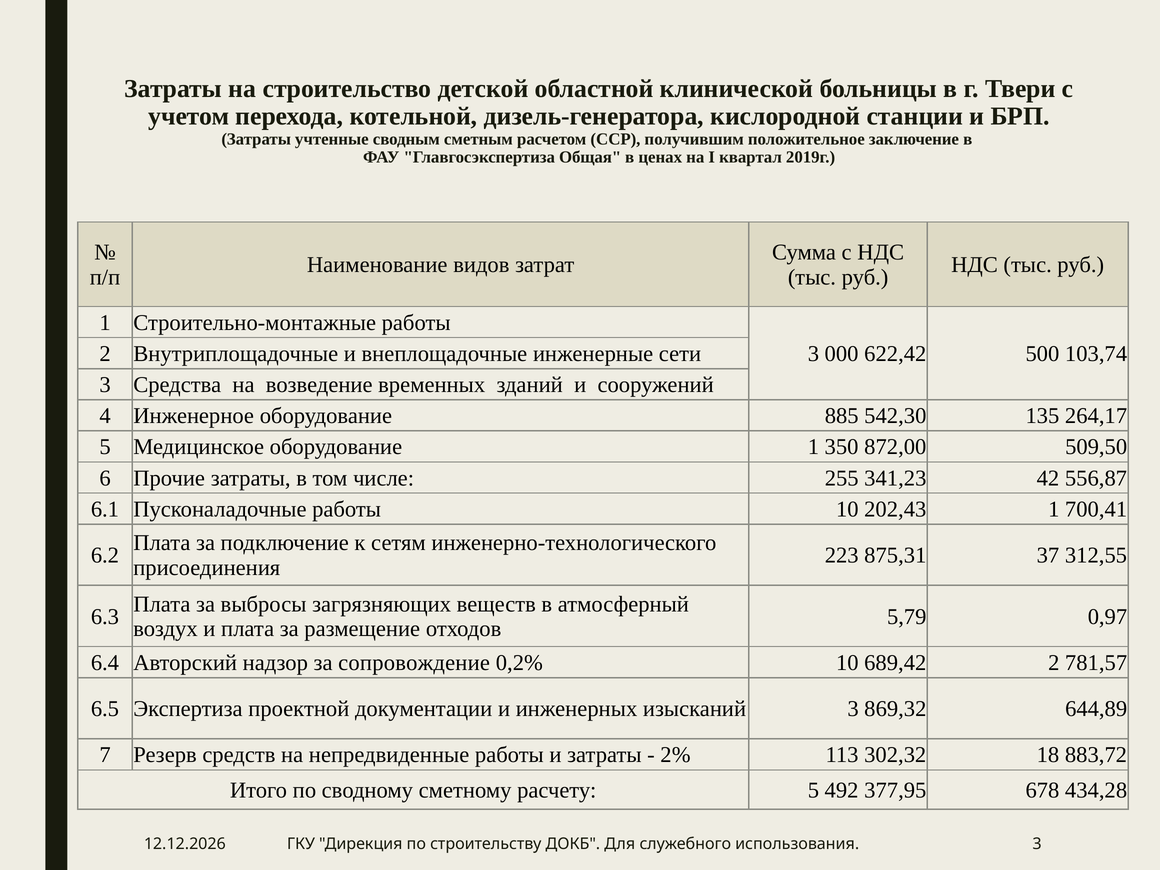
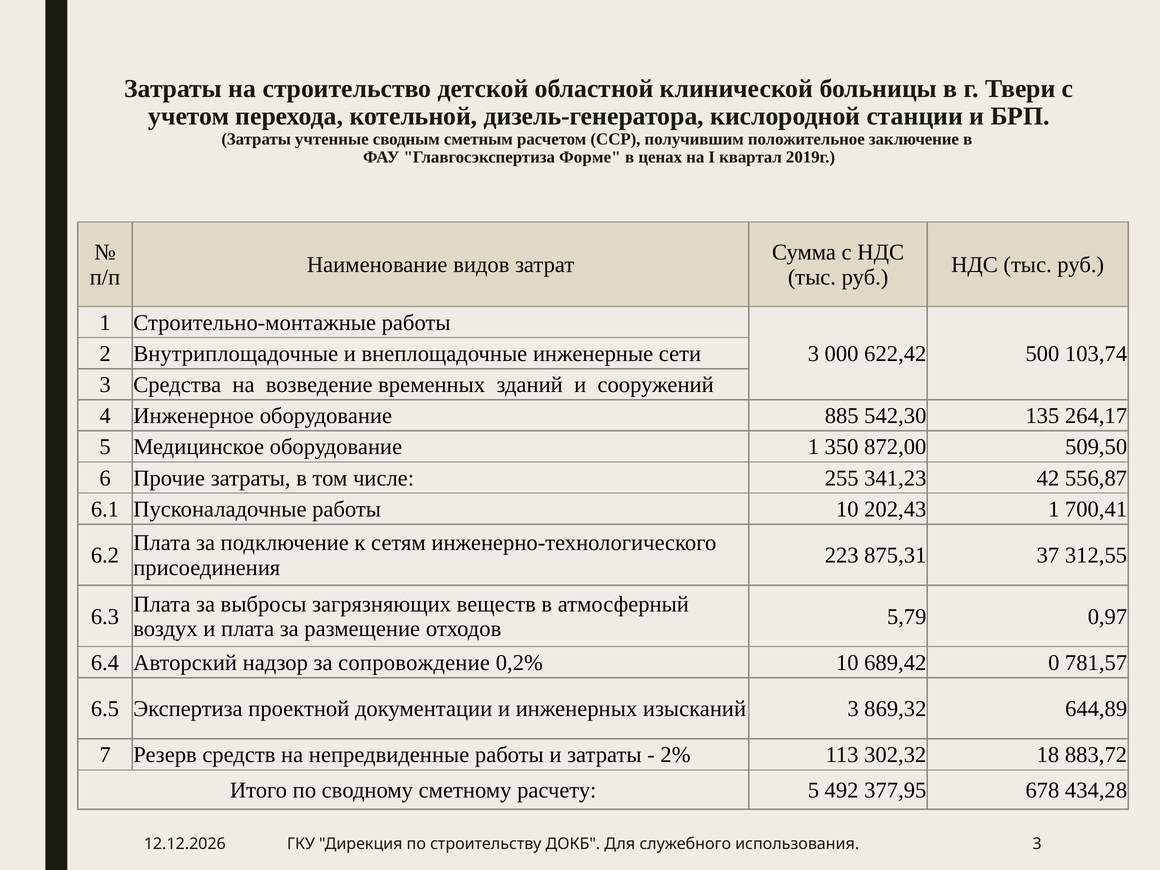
Общая: Общая -> Форме
689,42 2: 2 -> 0
